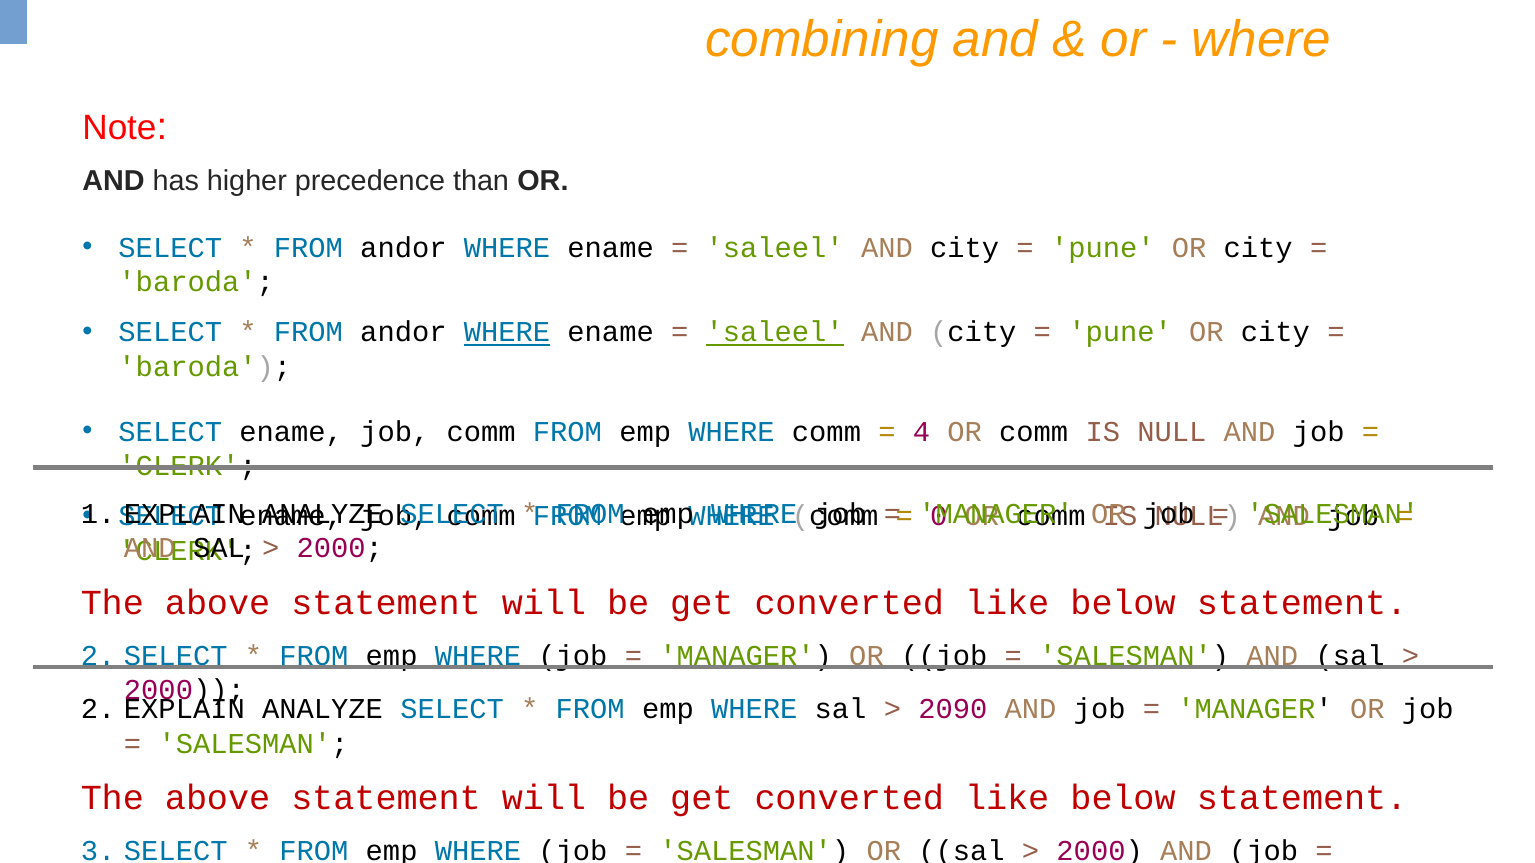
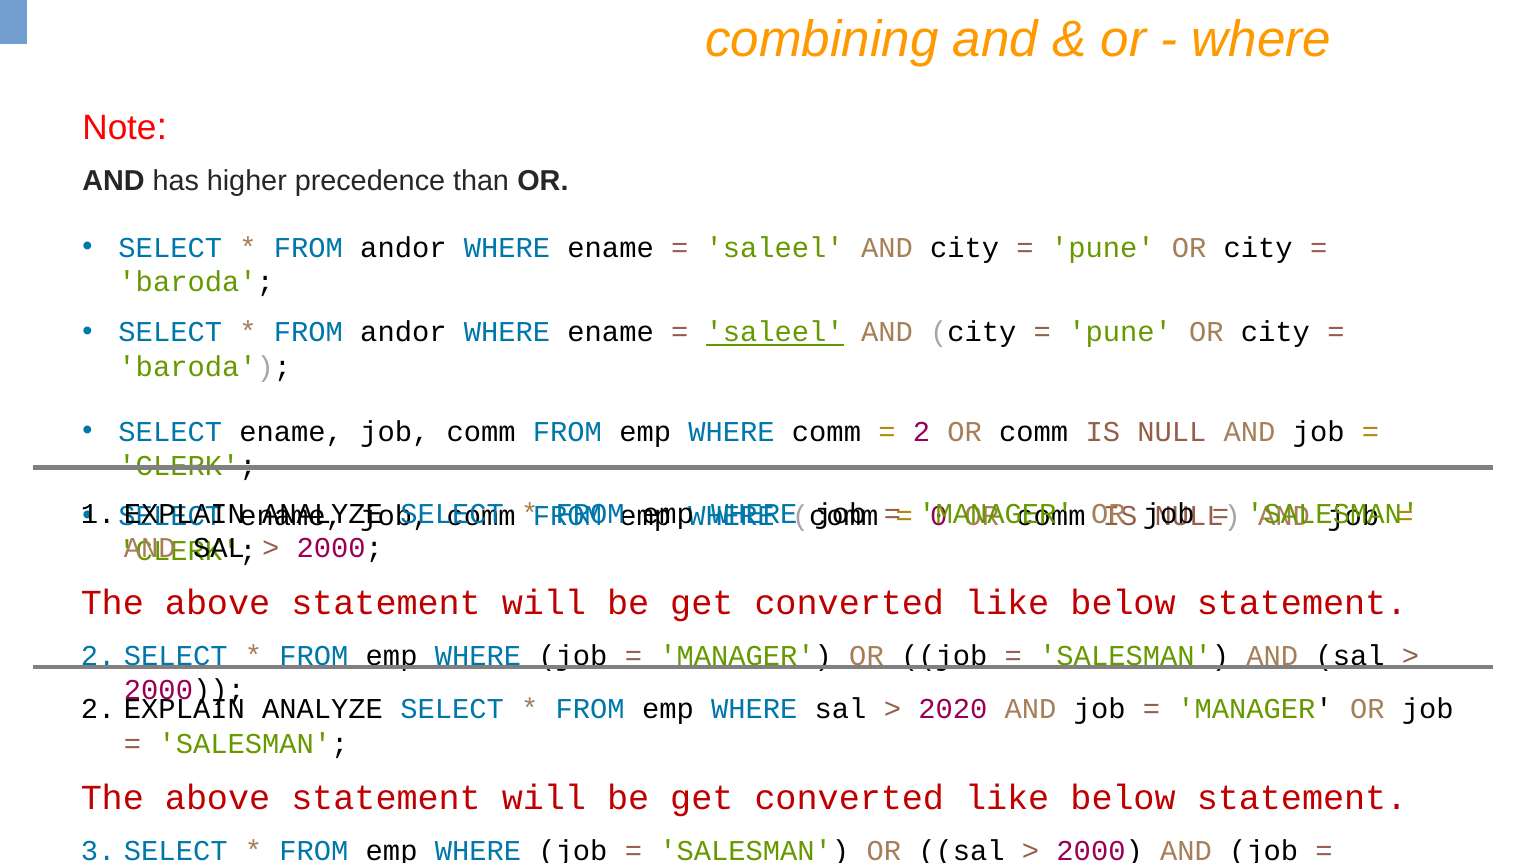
WHERE at (507, 332) underline: present -> none
4 at (921, 432): 4 -> 2
2090: 2090 -> 2020
